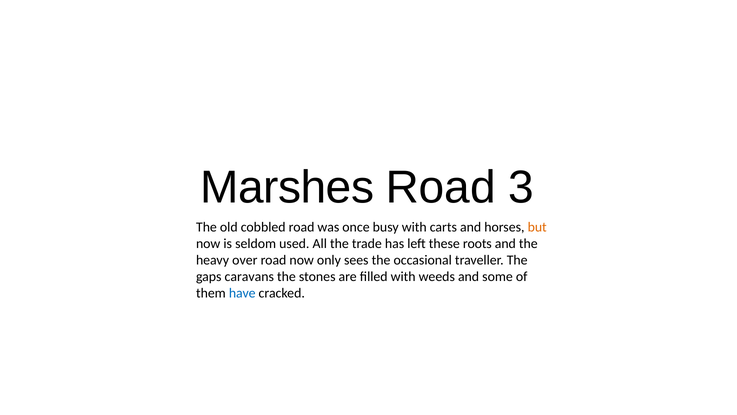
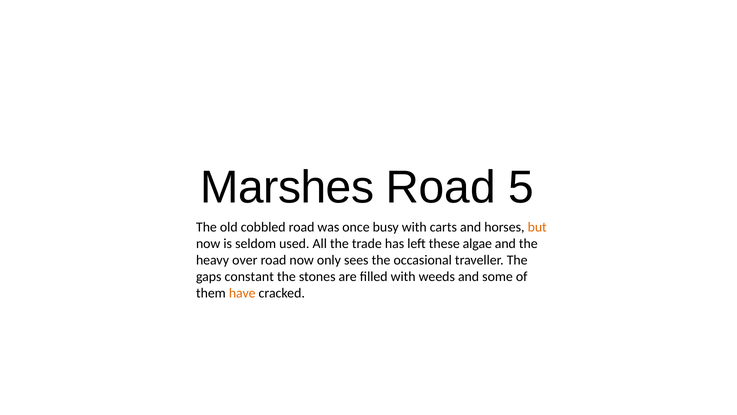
3: 3 -> 5
roots: roots -> algae
caravans: caravans -> constant
have colour: blue -> orange
